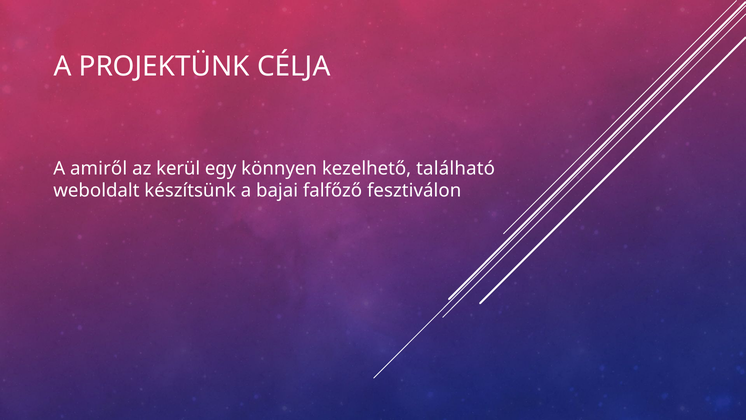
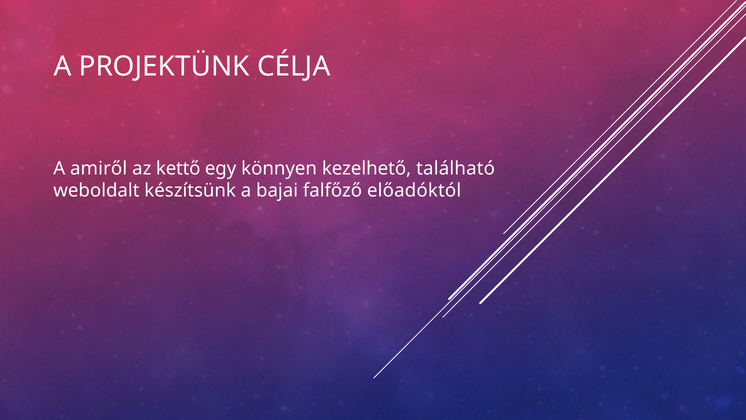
kerül: kerül -> kettő
fesztiválon: fesztiválon -> előadóktól
